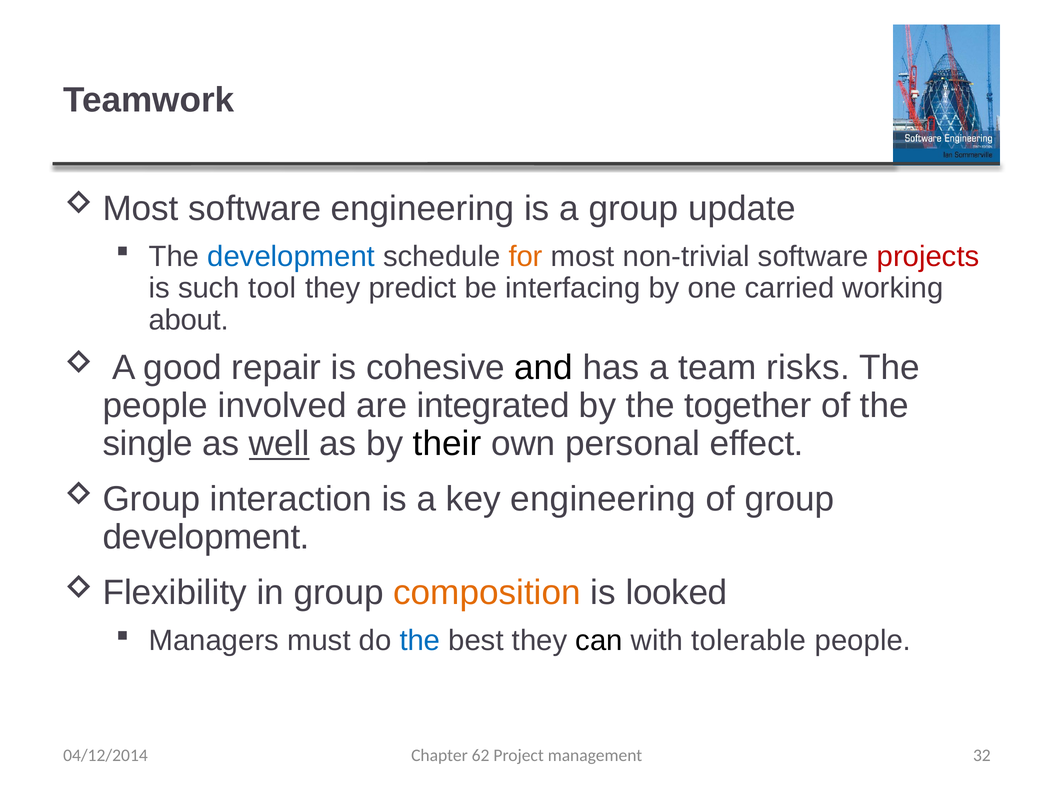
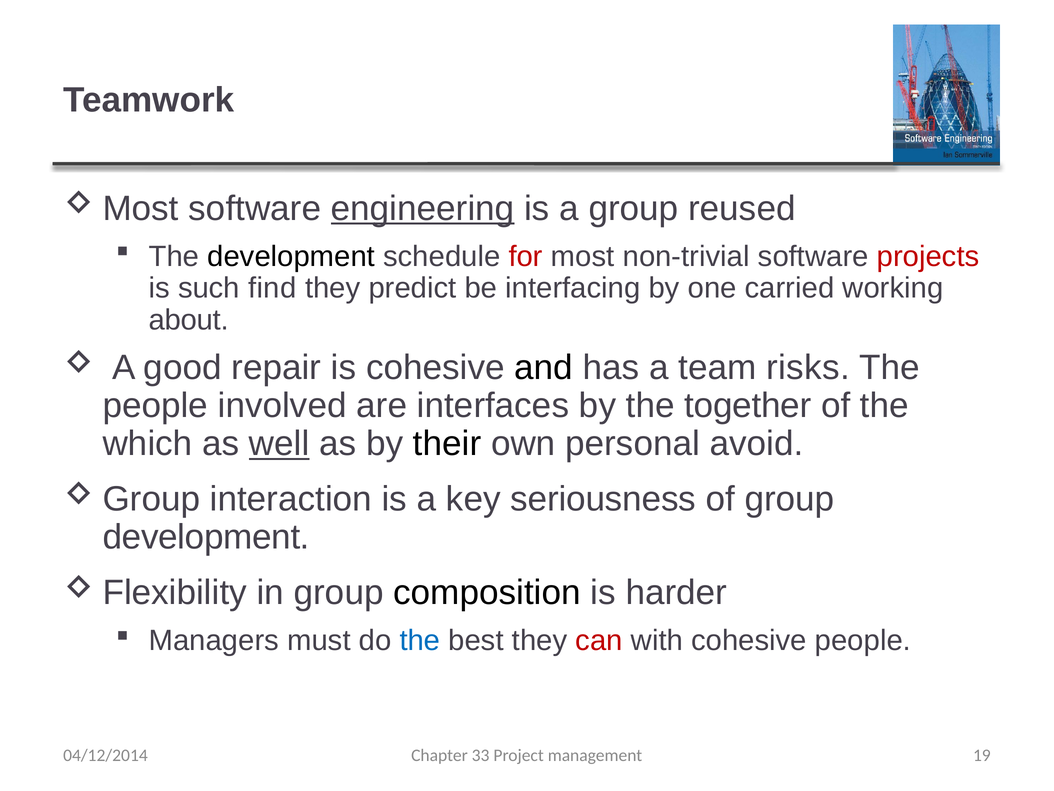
engineering at (423, 208) underline: none -> present
update: update -> reused
development at (291, 256) colour: blue -> black
for colour: orange -> red
tool: tool -> find
integrated: integrated -> interfaces
single: single -> which
effect: effect -> avoid
key engineering: engineering -> seriousness
composition colour: orange -> black
looked: looked -> harder
can colour: black -> red
with tolerable: tolerable -> cohesive
62: 62 -> 33
32: 32 -> 19
